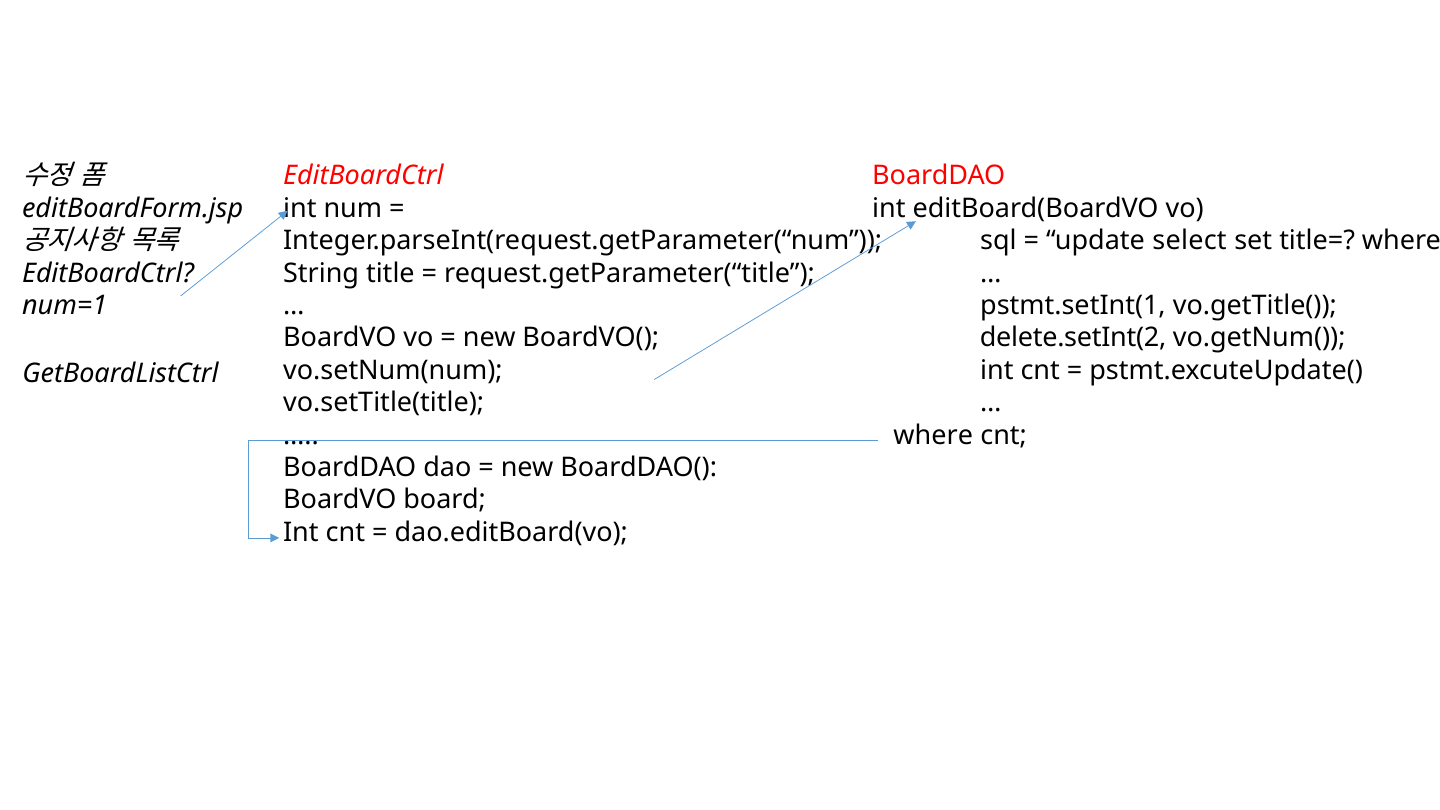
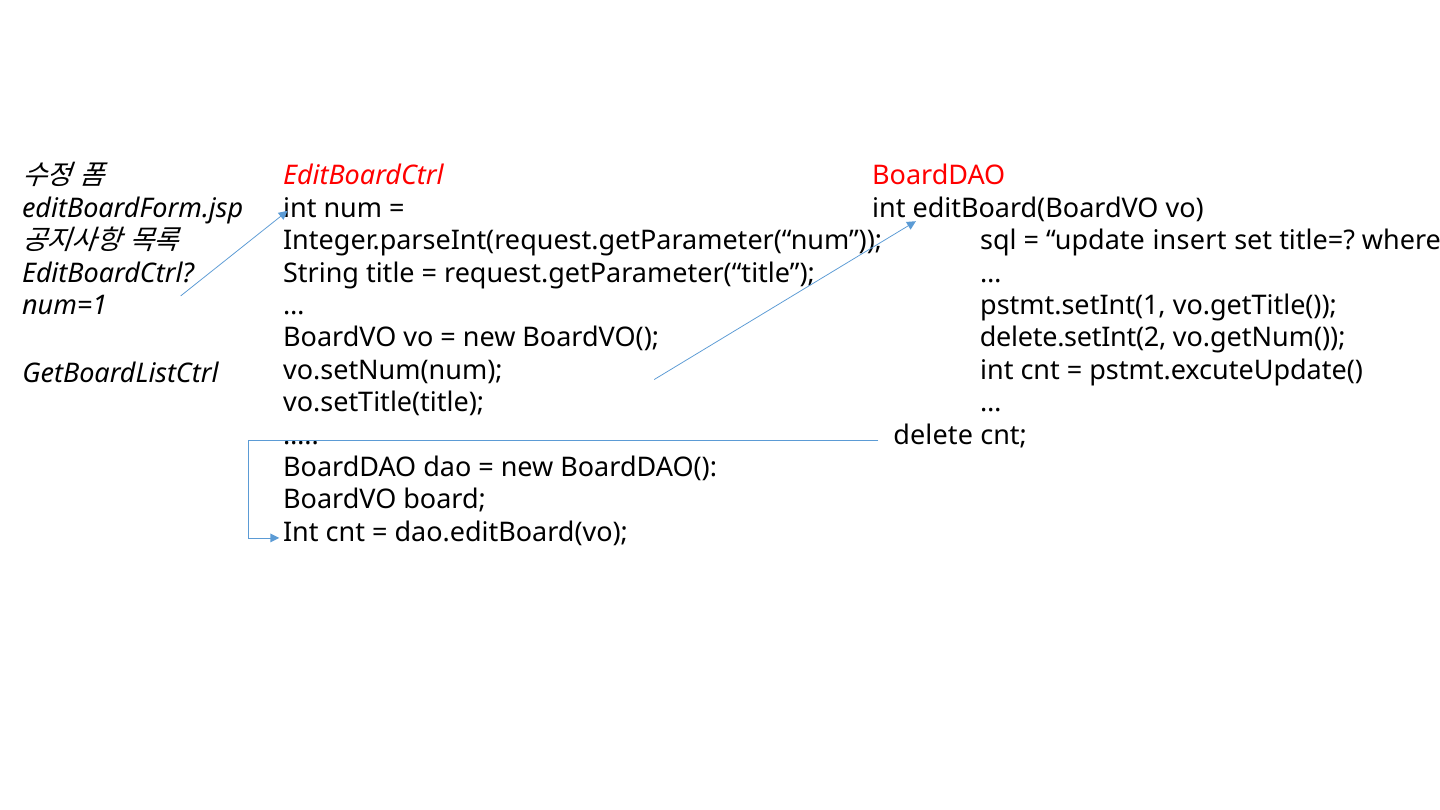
select: select -> insert
where at (933, 435): where -> delete
